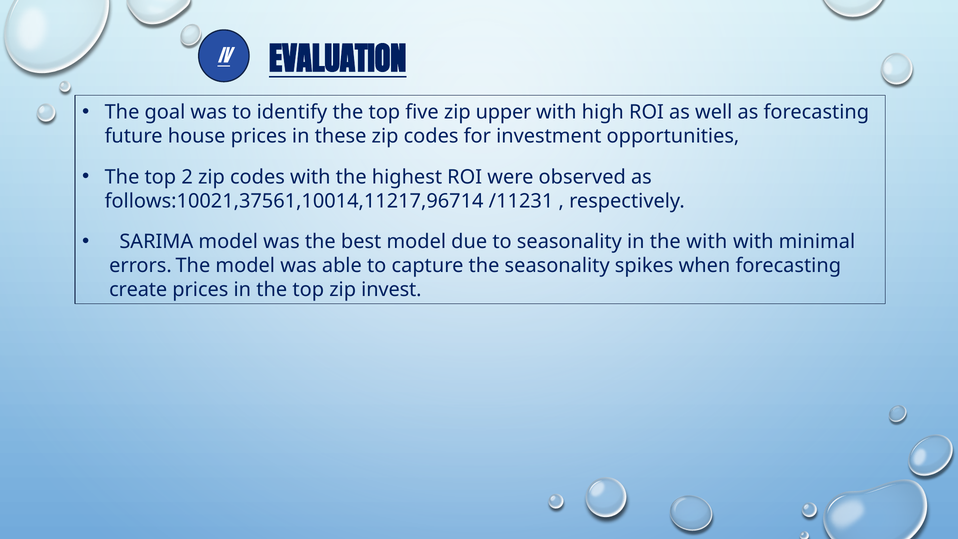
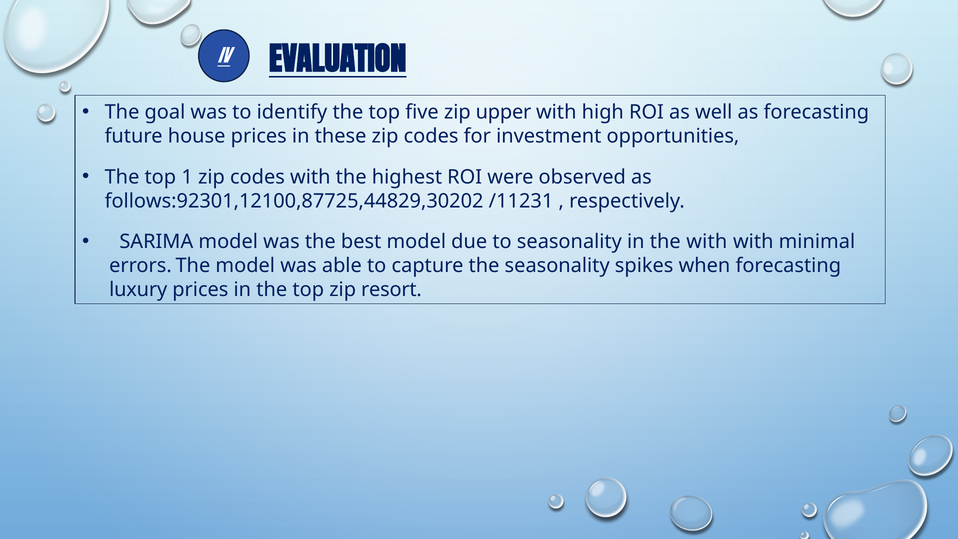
2: 2 -> 1
follows:10021,37561,10014,11217,96714: follows:10021,37561,10014,11217,96714 -> follows:92301,12100,87725,44829,30202
create: create -> luxury
invest: invest -> resort
